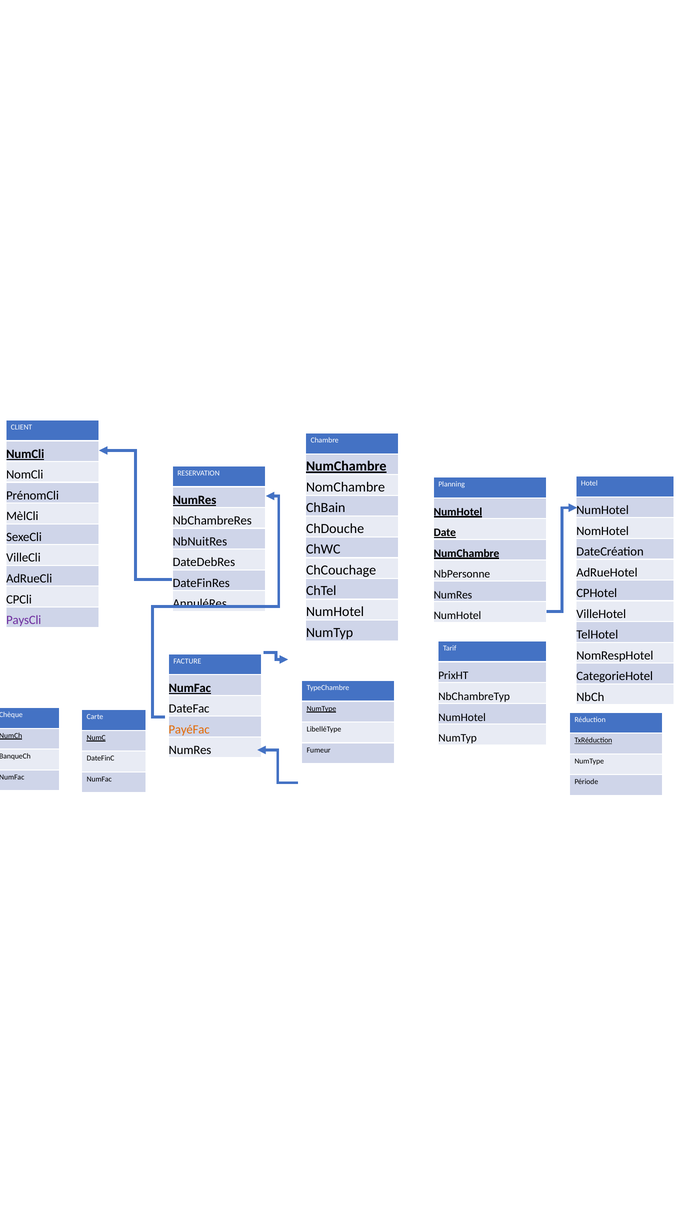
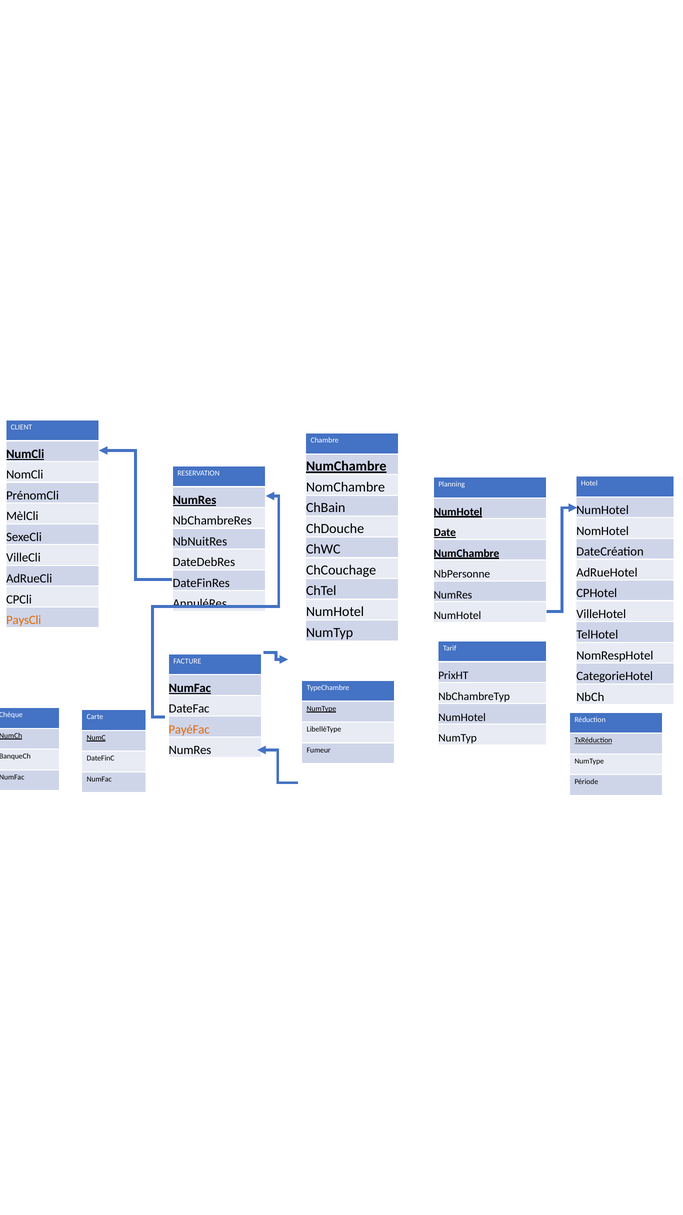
PaysCli colour: purple -> orange
